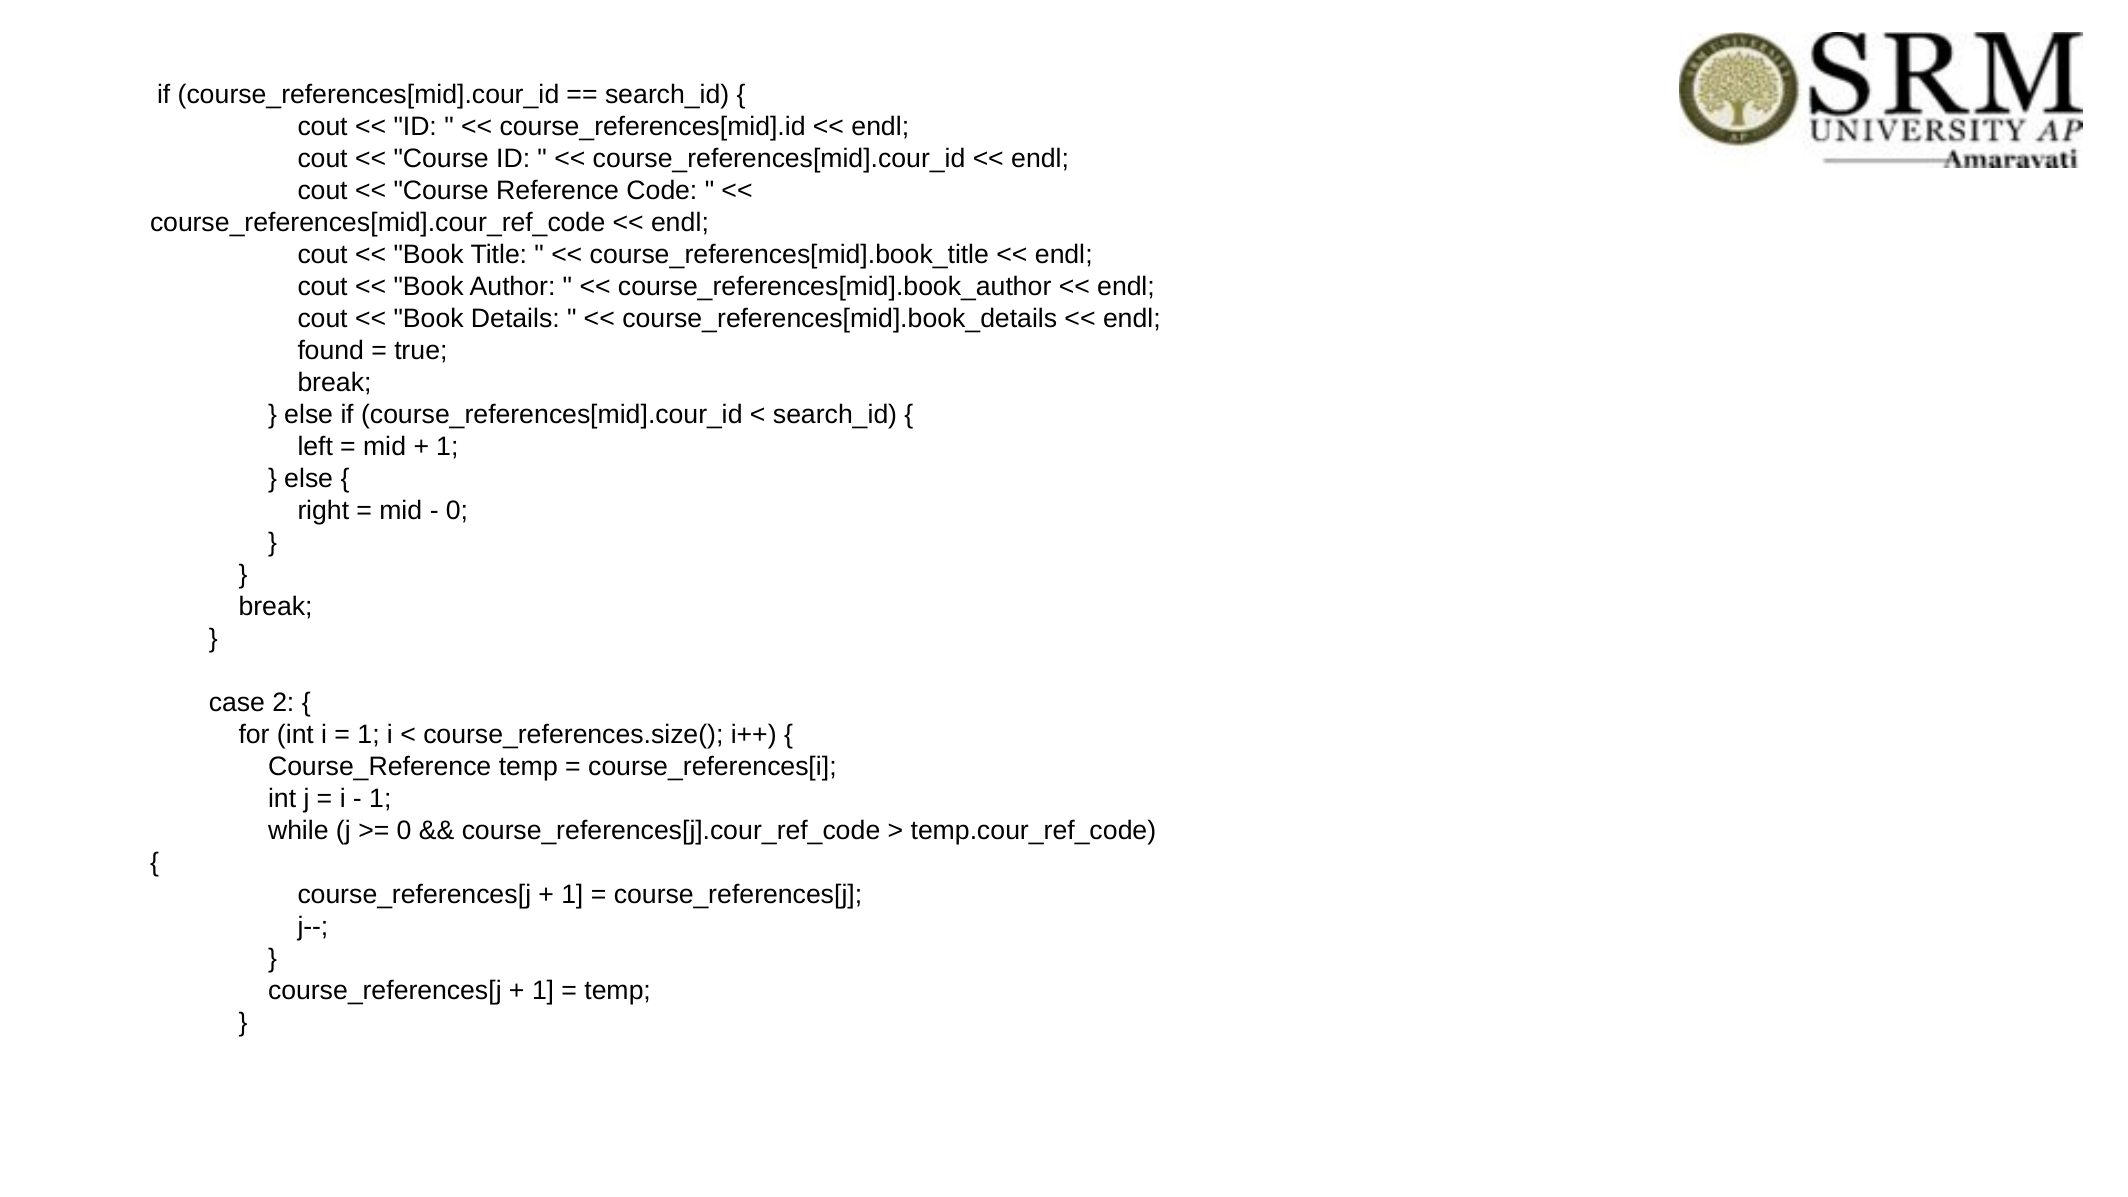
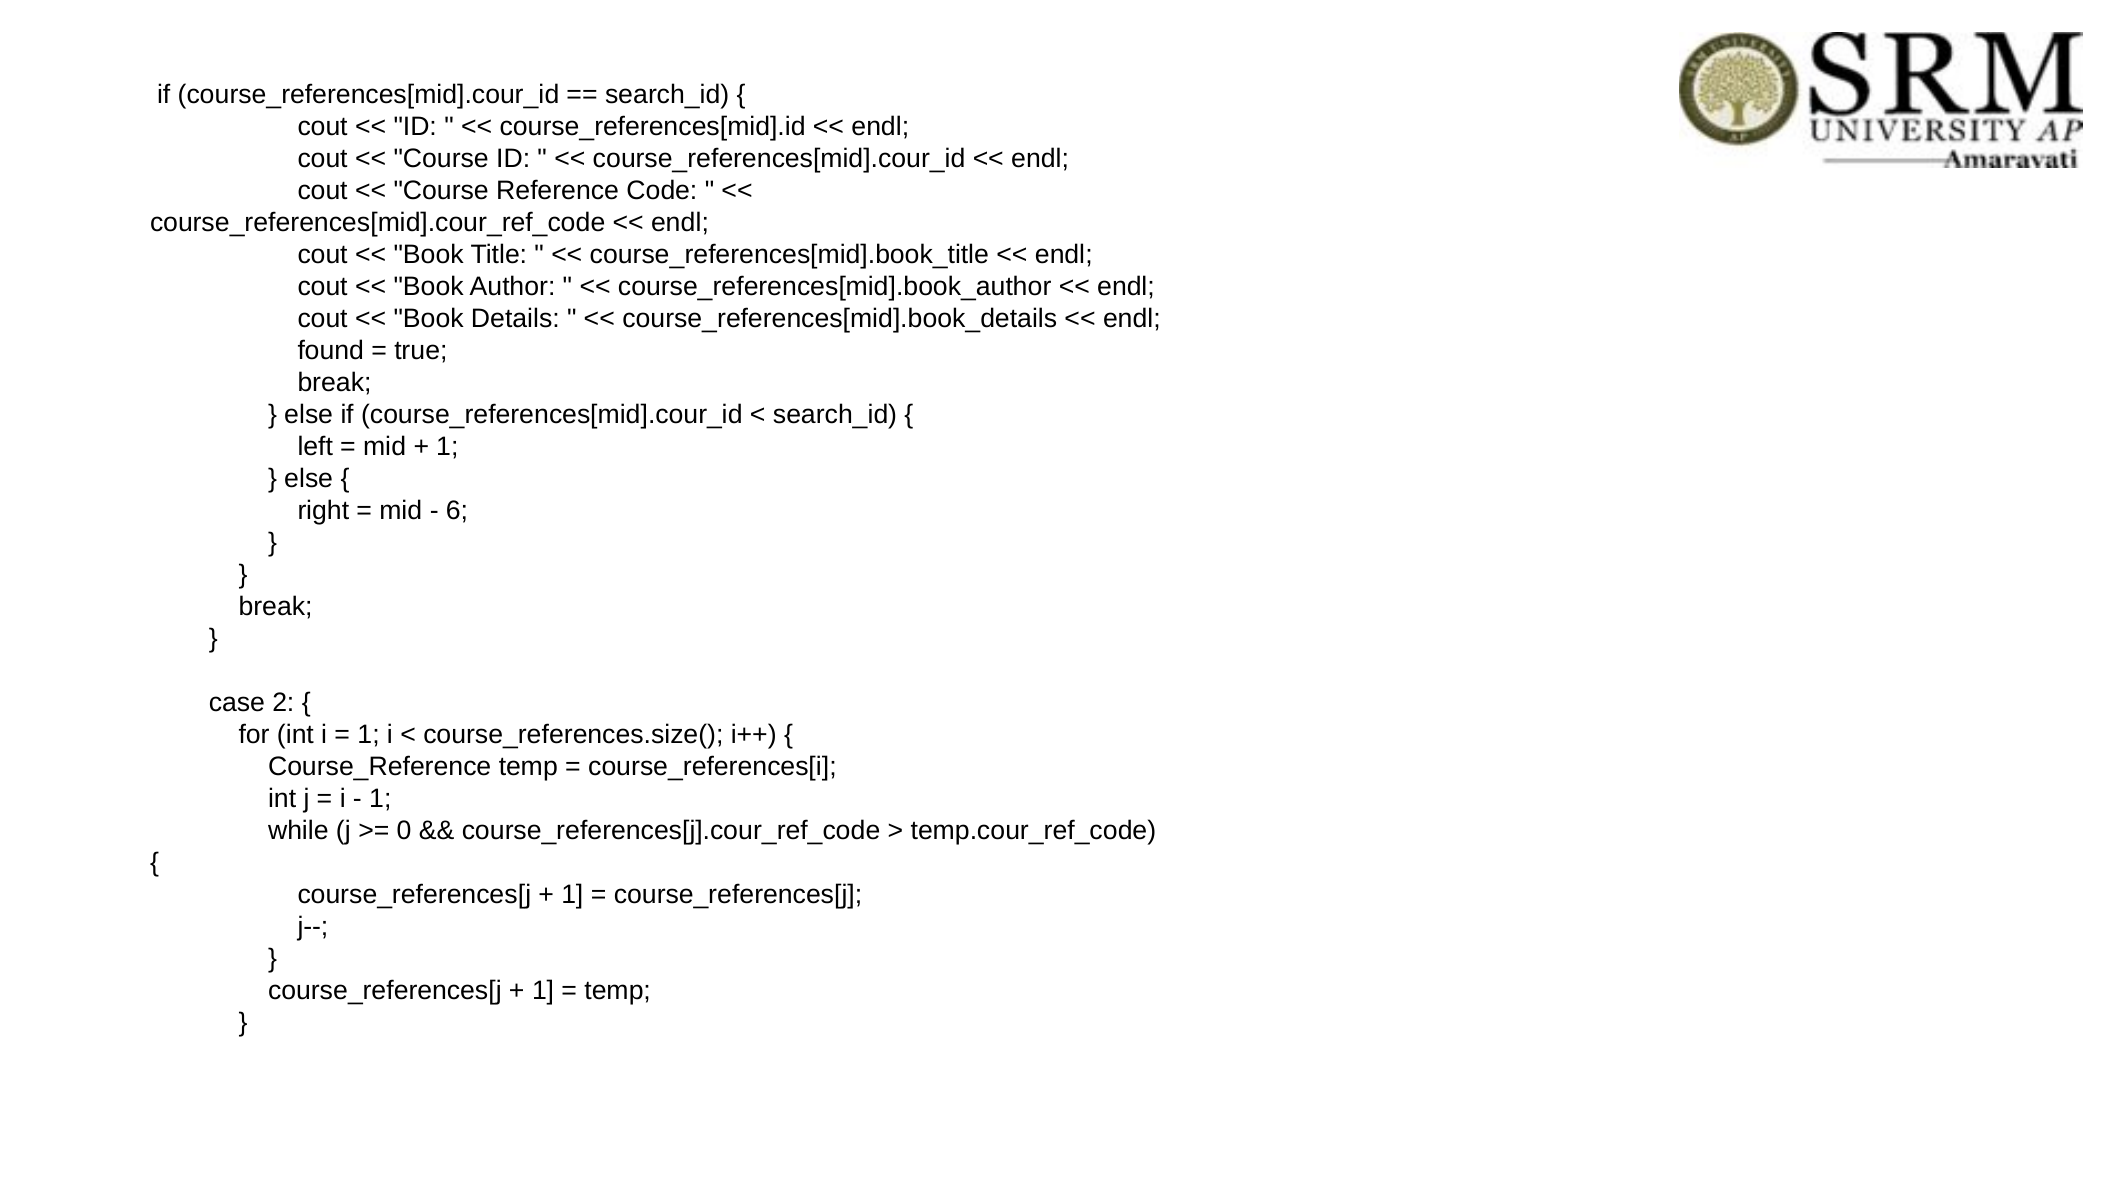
0 at (457, 510): 0 -> 6
